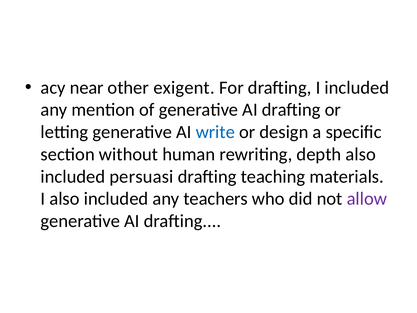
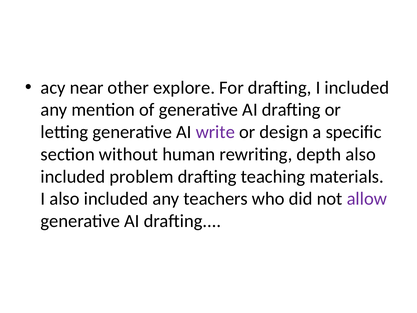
exigent: exigent -> explore
write colour: blue -> purple
persuasi: persuasi -> problem
